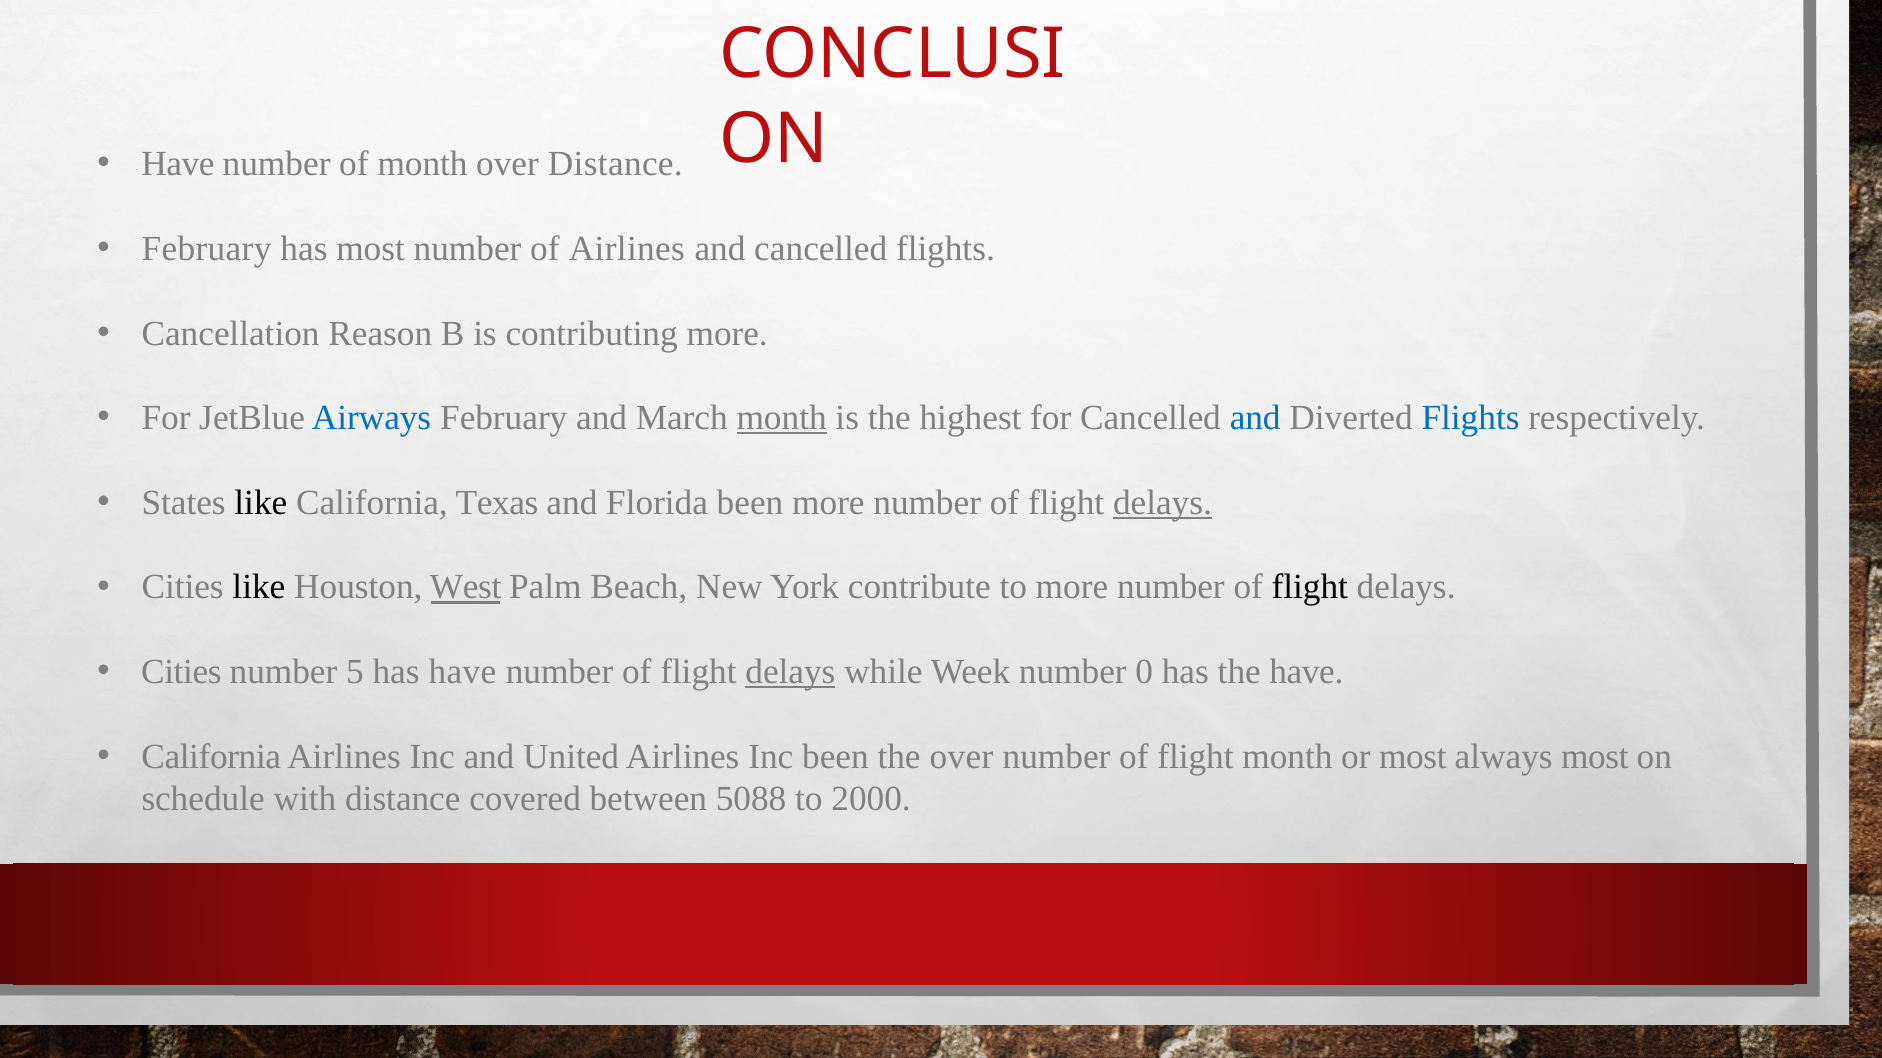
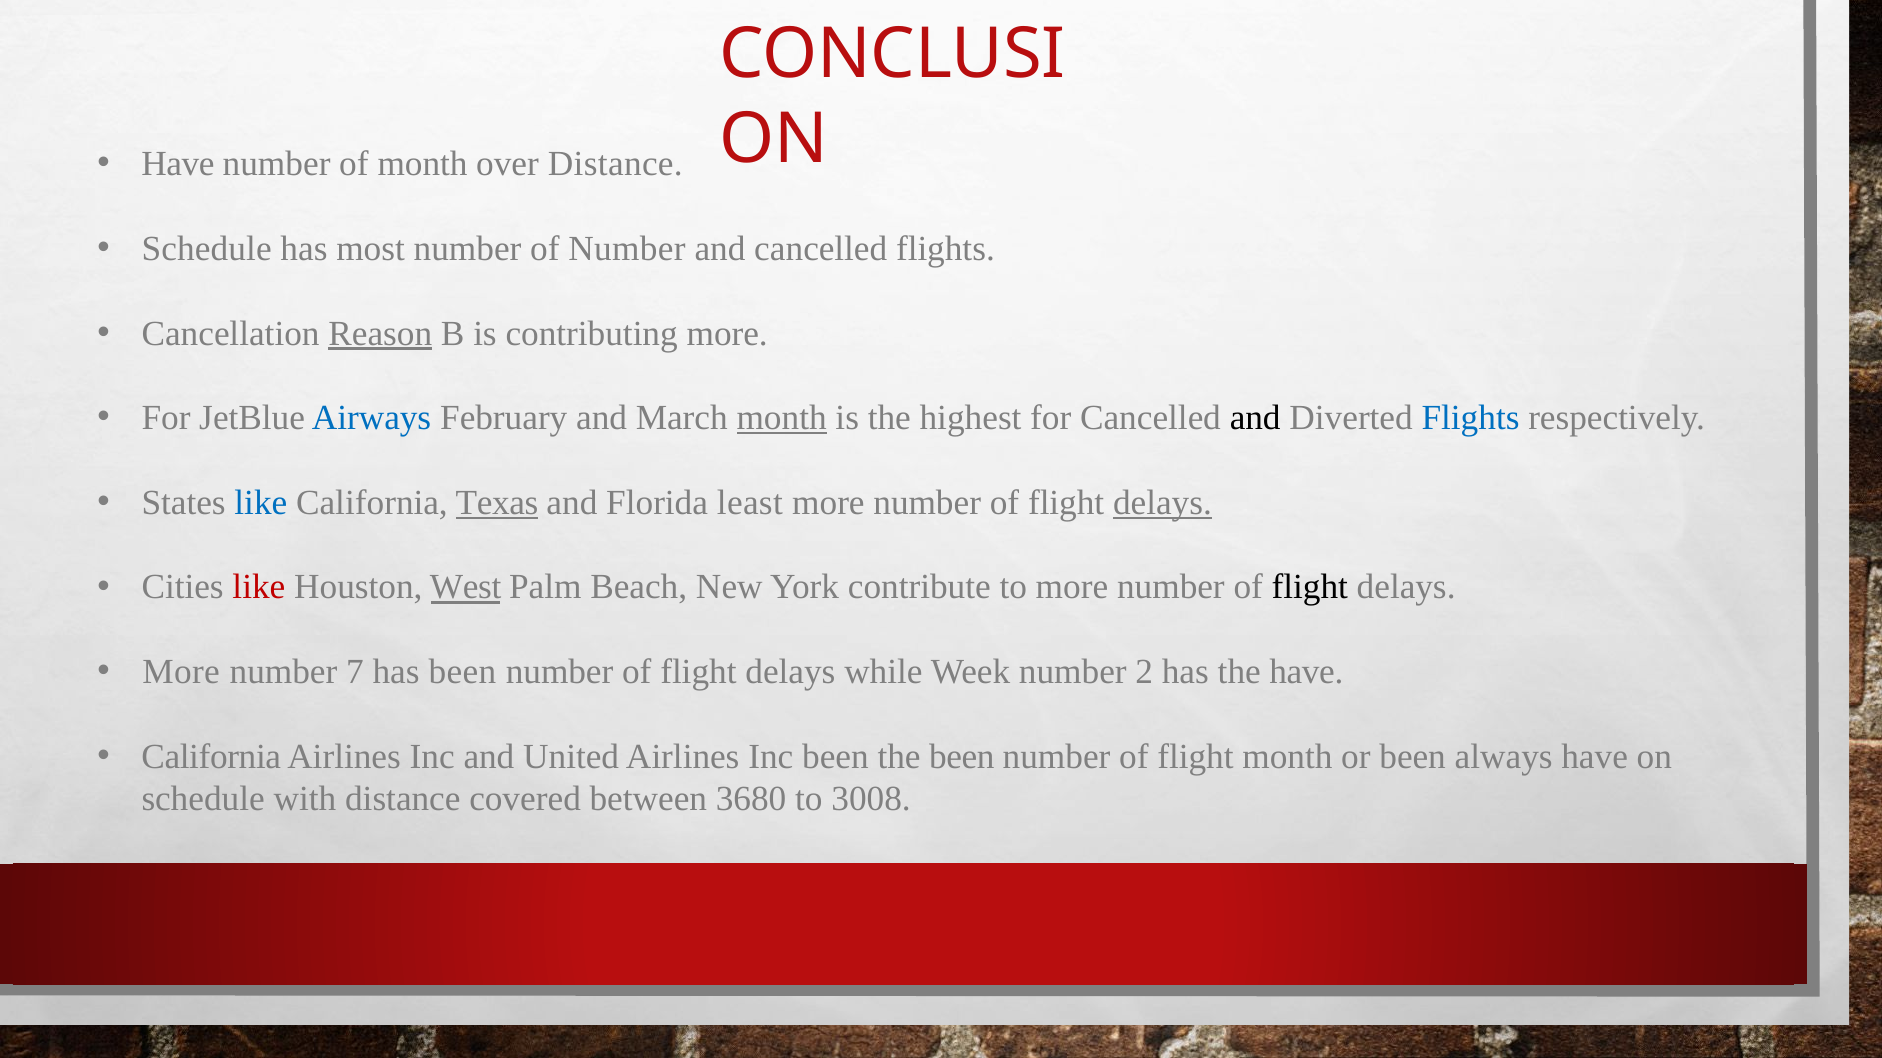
February at (207, 249): February -> Schedule
of Airlines: Airlines -> Number
Reason underline: none -> present
and at (1255, 418) colour: blue -> black
like at (261, 503) colour: black -> blue
Texas underline: none -> present
Florida been: been -> least
like at (259, 588) colour: black -> red
Cities at (181, 672): Cities -> More
5: 5 -> 7
has have: have -> been
delays at (790, 672) underline: present -> none
0: 0 -> 2
the over: over -> been
or most: most -> been
always most: most -> have
5088: 5088 -> 3680
2000: 2000 -> 3008
